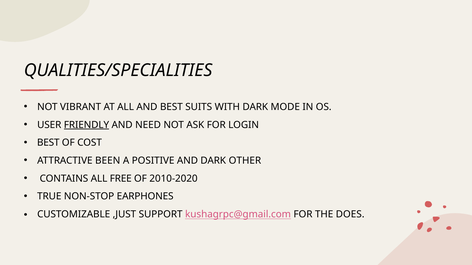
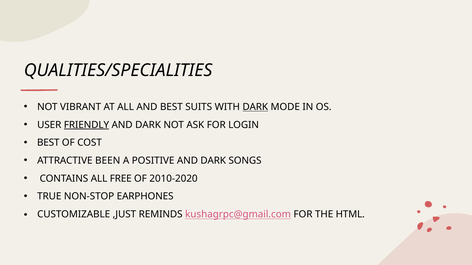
DARK at (255, 107) underline: none -> present
NEED at (148, 125): NEED -> DARK
OTHER: OTHER -> SONGS
SUPPORT: SUPPORT -> REMINDS
DOES: DOES -> HTML
